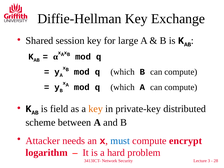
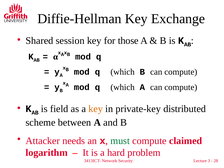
large: large -> those
must colour: blue -> green
encrypt: encrypt -> claimed
